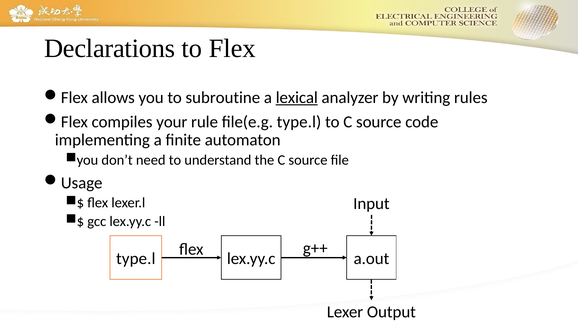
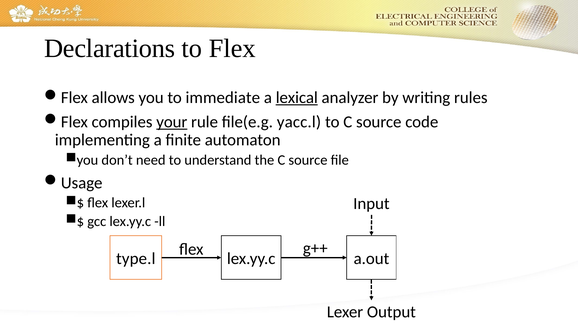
subroutine: subroutine -> immediate
your underline: none -> present
file(e.g type.l: type.l -> yacc.l
